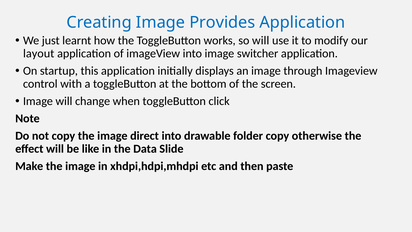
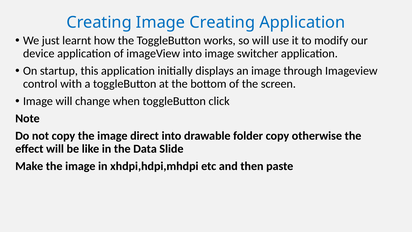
Image Provides: Provides -> Creating
layout: layout -> device
